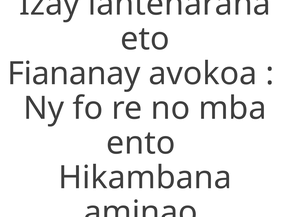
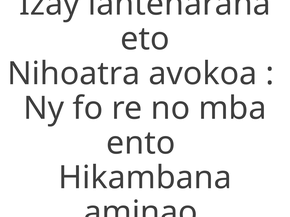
Fiananay: Fiananay -> Nihoatra
